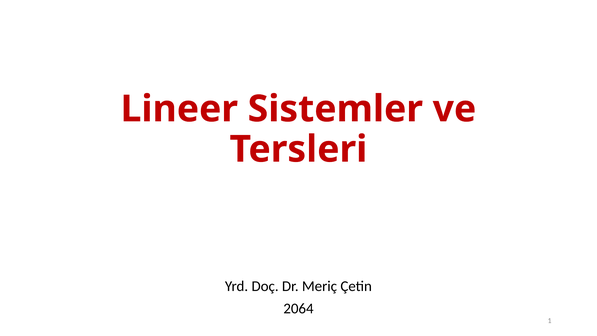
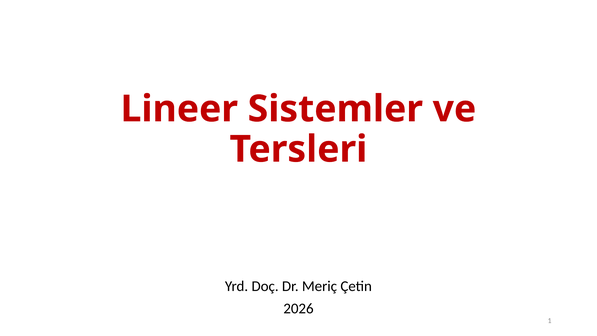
2064: 2064 -> 2026
